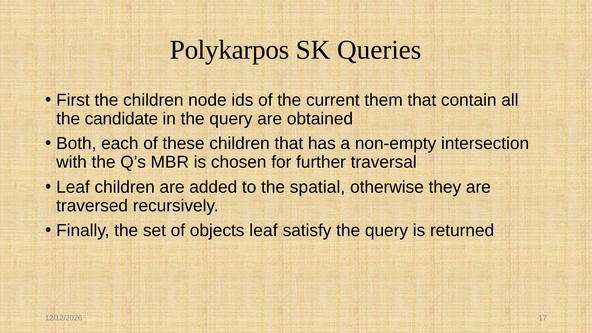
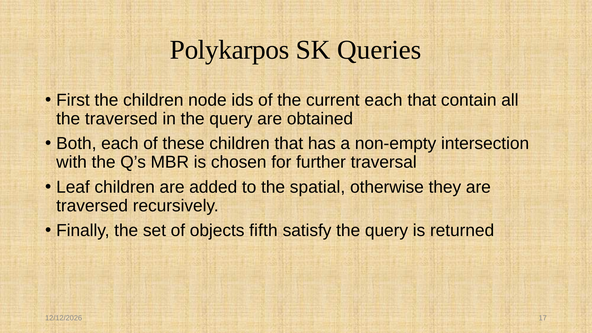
current them: them -> each
the candidate: candidate -> traversed
objects leaf: leaf -> fifth
